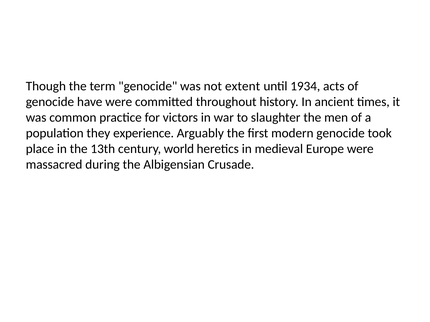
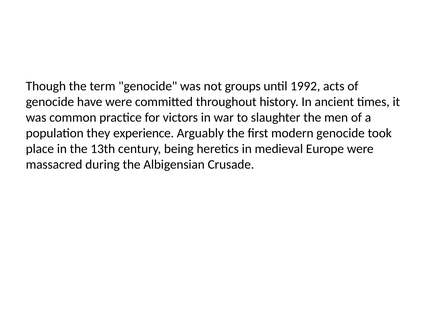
extent: extent -> groups
1934: 1934 -> 1992
world: world -> being
